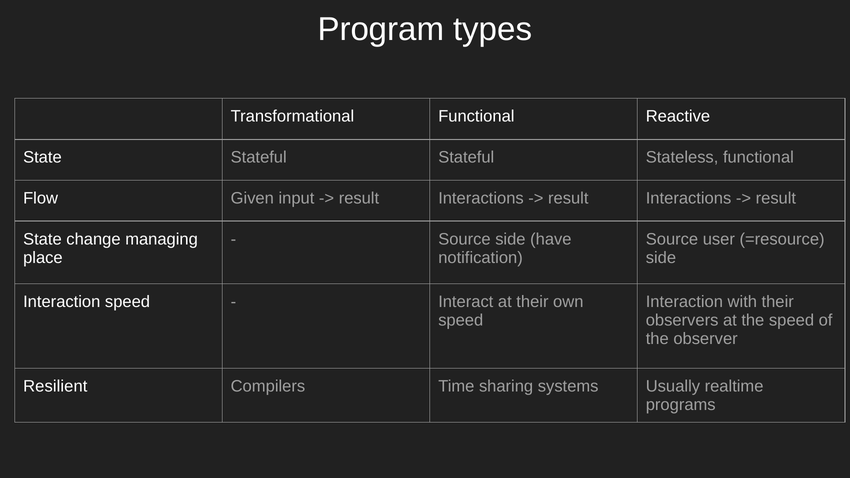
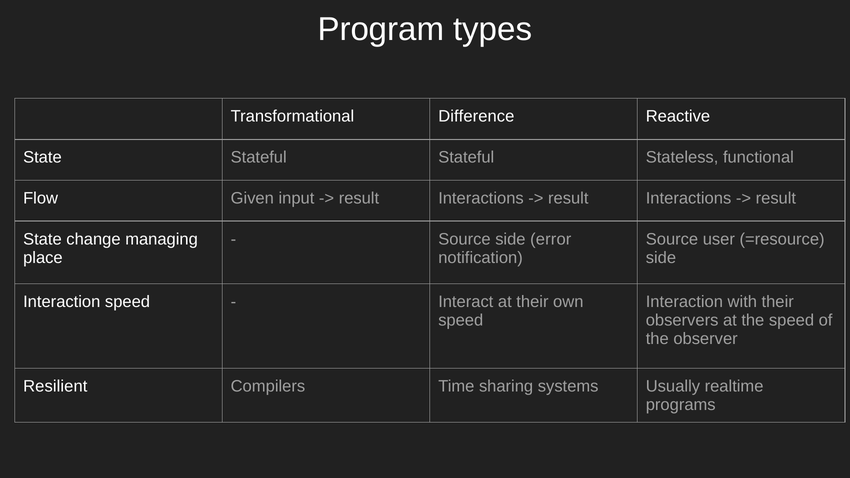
Transformational Functional: Functional -> Difference
have: have -> error
